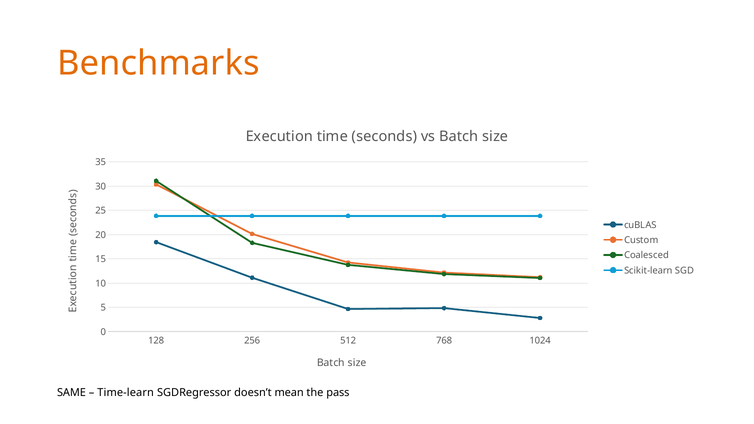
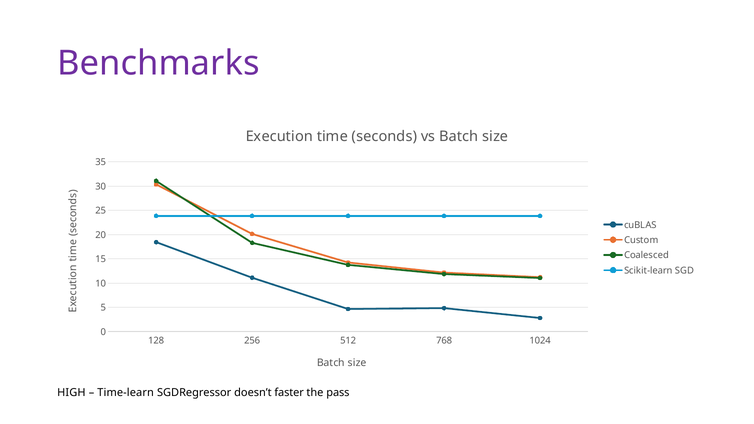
Benchmarks colour: orange -> purple
SAME: SAME -> HIGH
mean: mean -> faster
